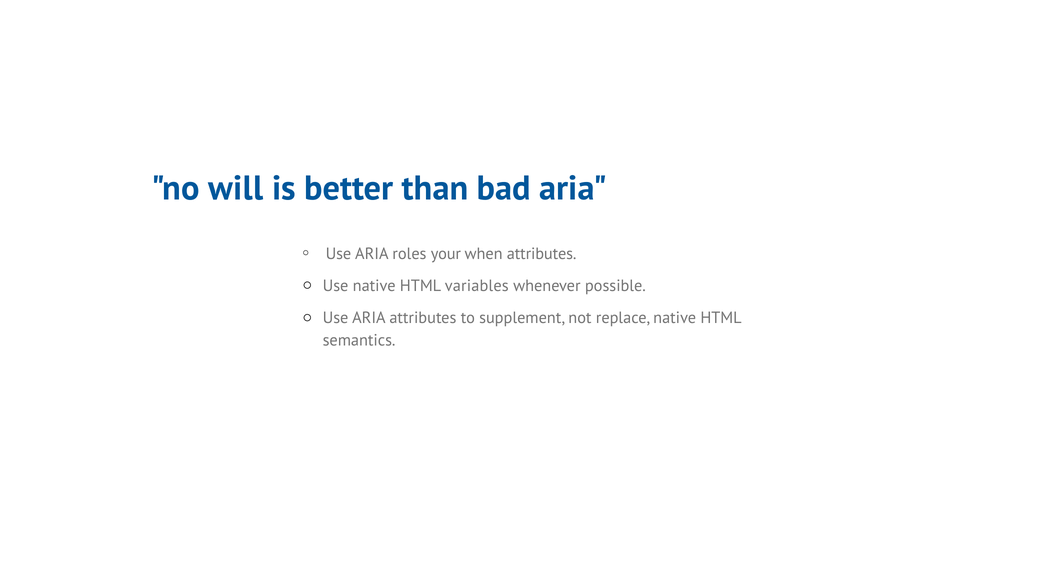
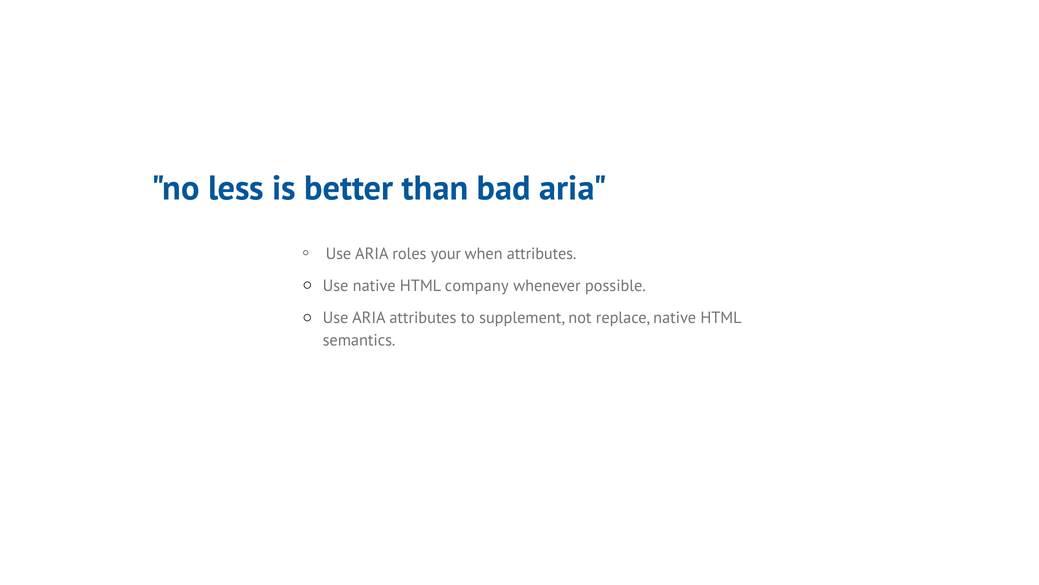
will: will -> less
variables: variables -> company
